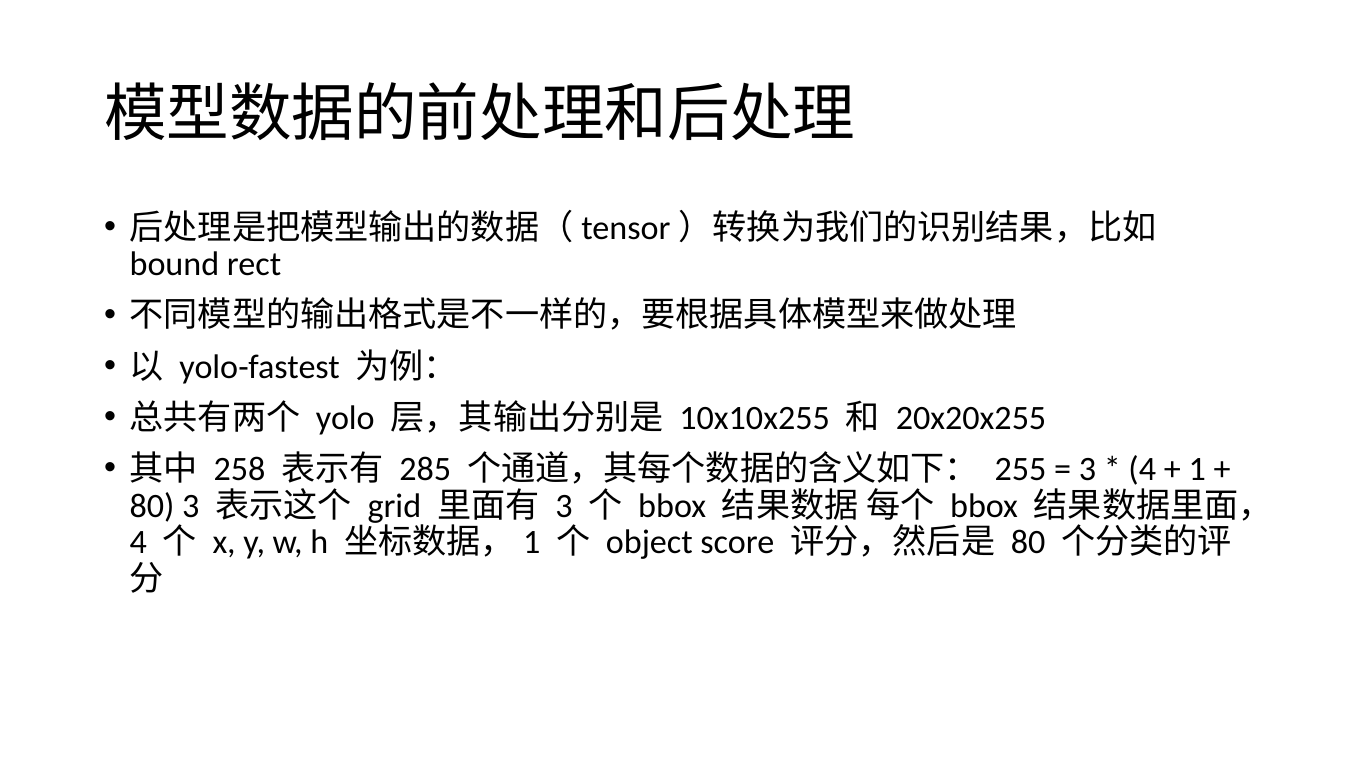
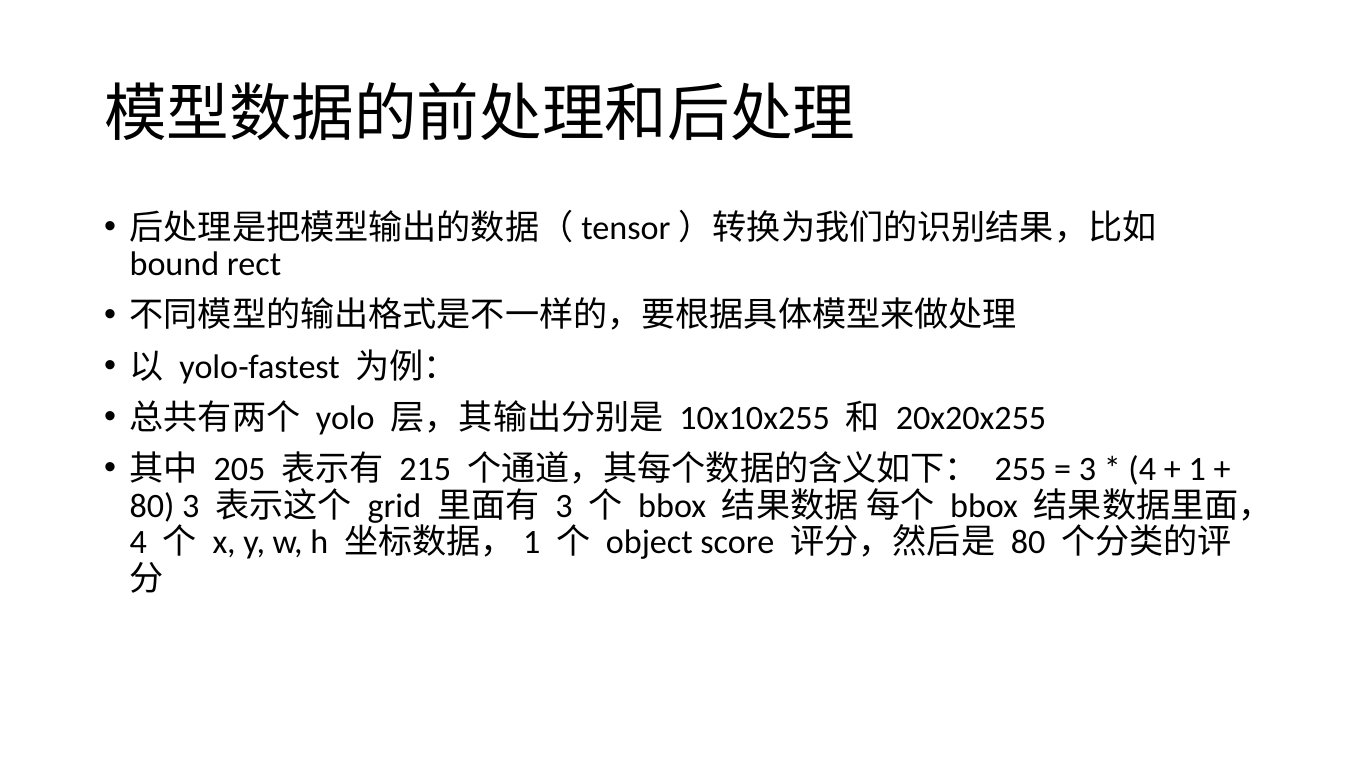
258: 258 -> 205
285: 285 -> 215
